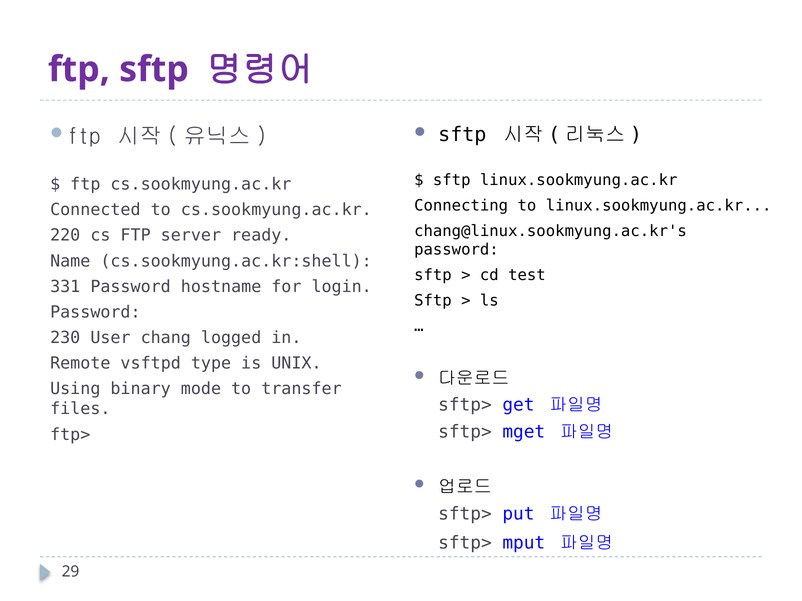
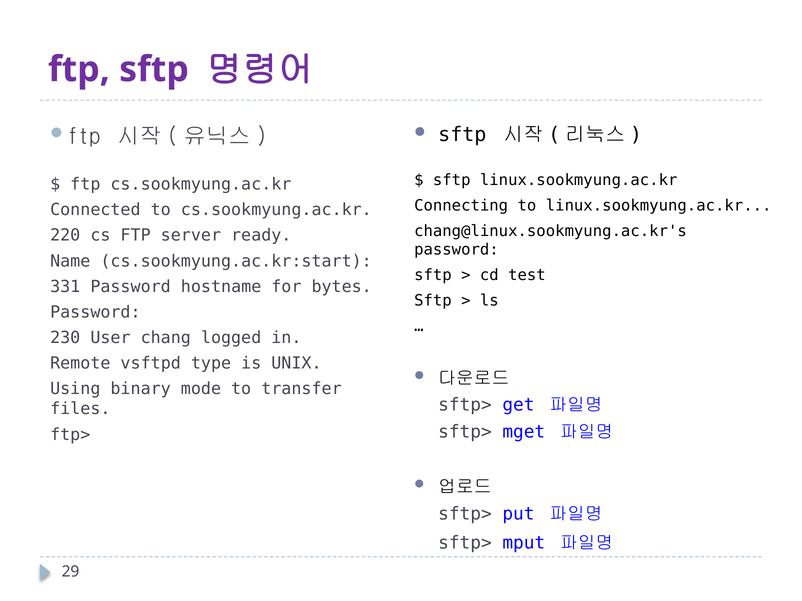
cs.sookmyung.ac.kr:shell: cs.sookmyung.ac.kr:shell -> cs.sookmyung.ac.kr:start
login: login -> bytes
